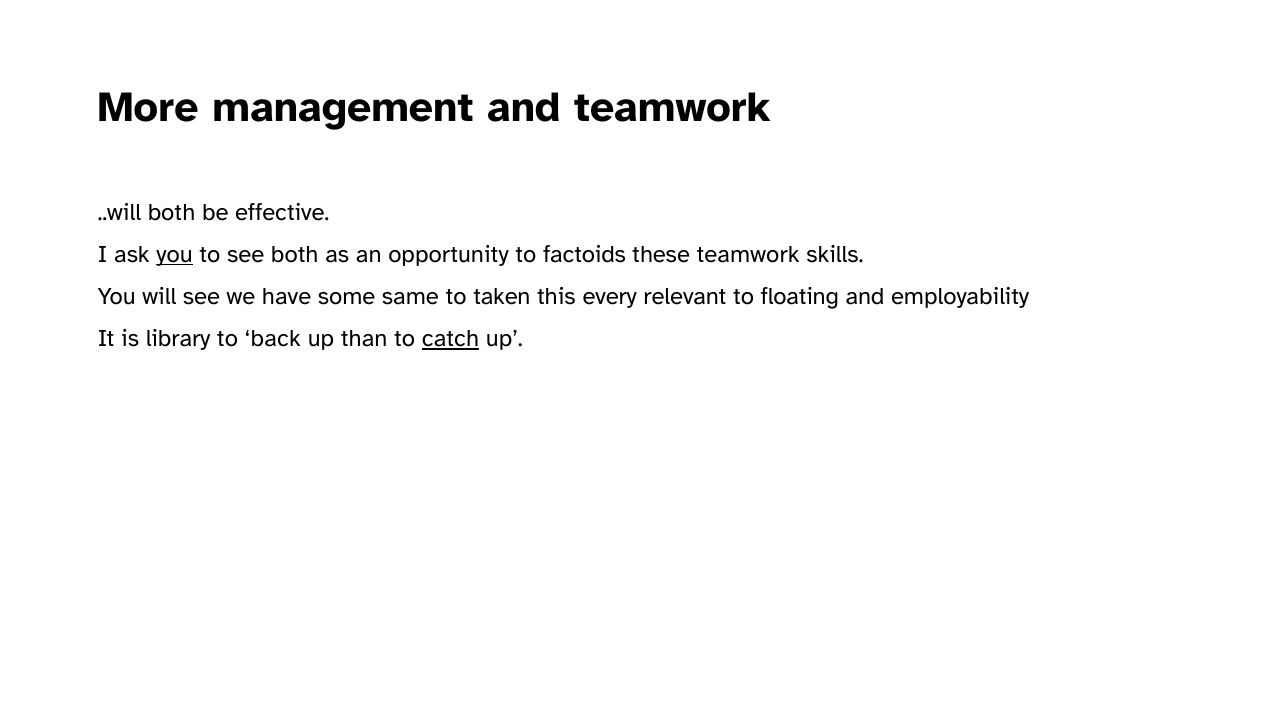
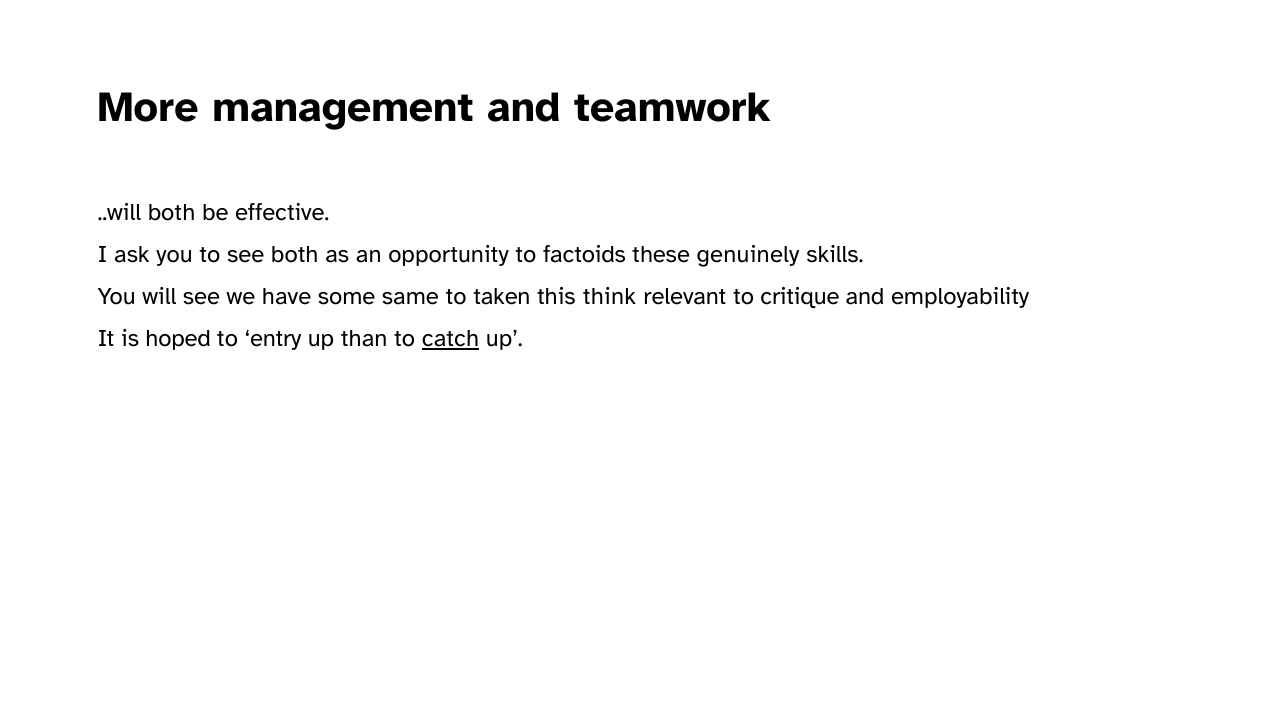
you at (175, 254) underline: present -> none
these teamwork: teamwork -> genuinely
every: every -> think
floating: floating -> critique
library: library -> hoped
back: back -> entry
